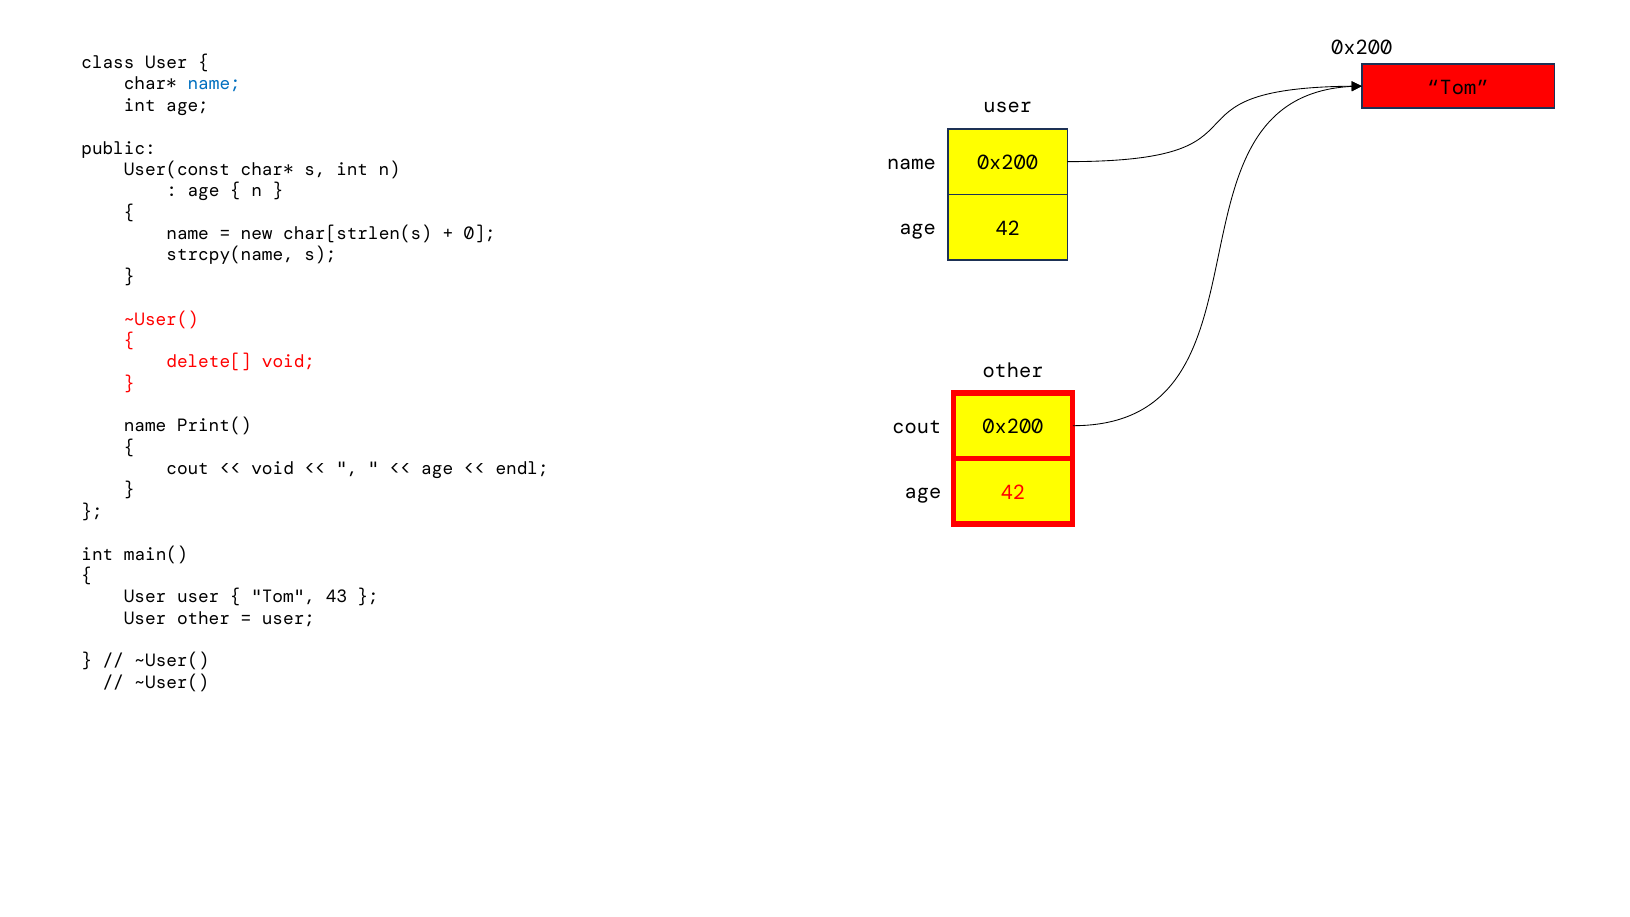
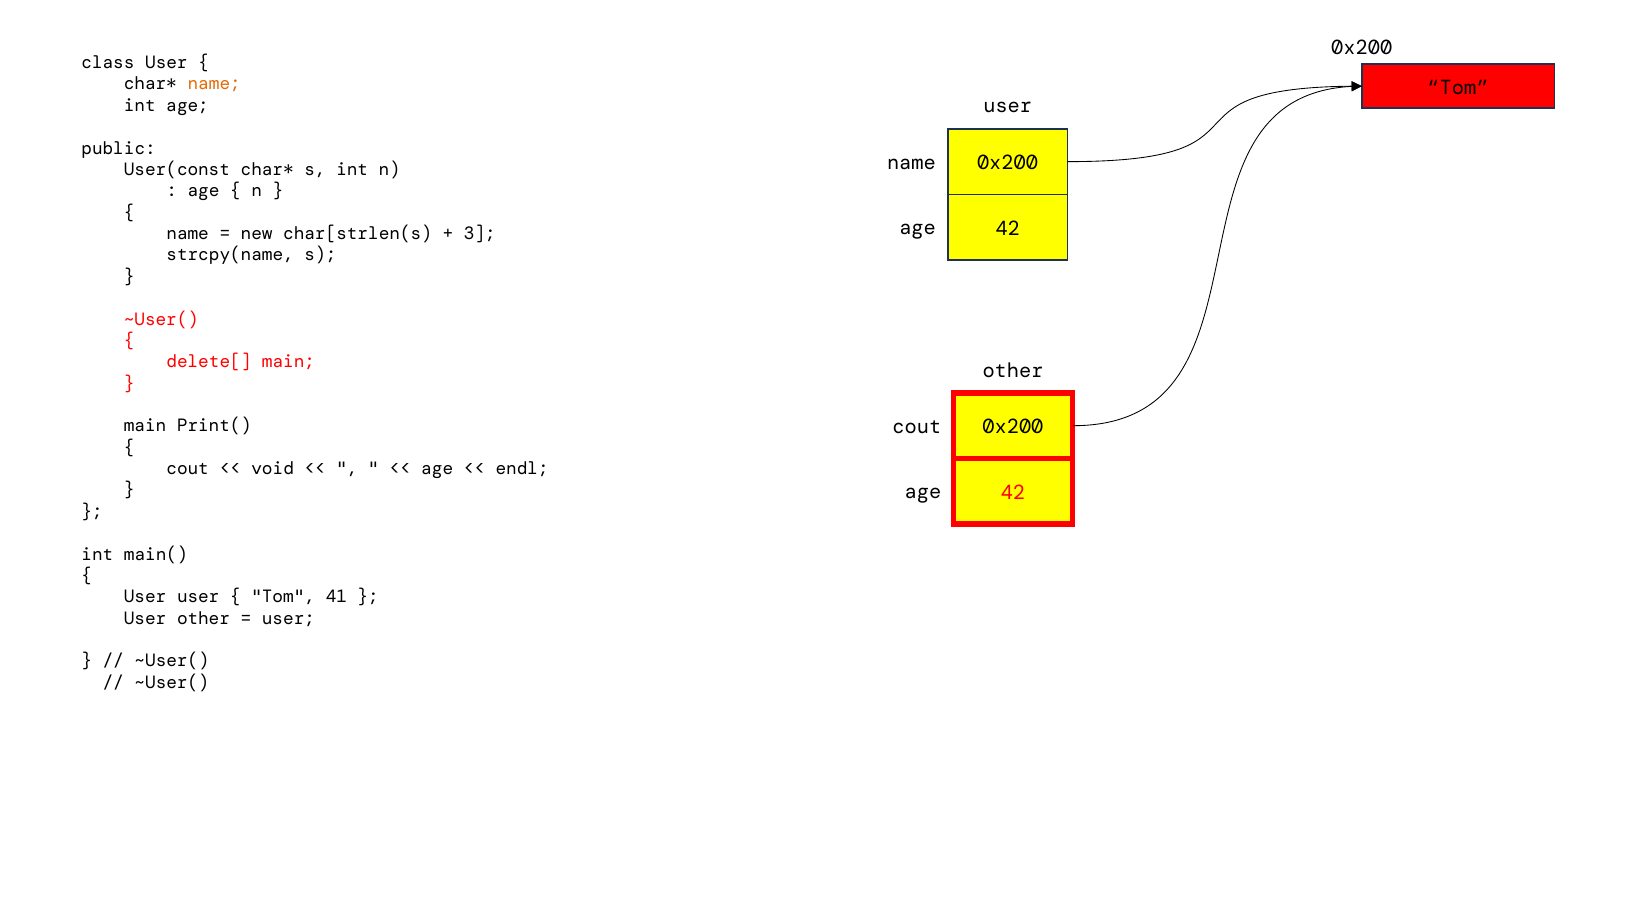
name at (214, 84) colour: blue -> orange
0: 0 -> 3
delete[ void: void -> main
name at (145, 426): name -> main
43: 43 -> 41
